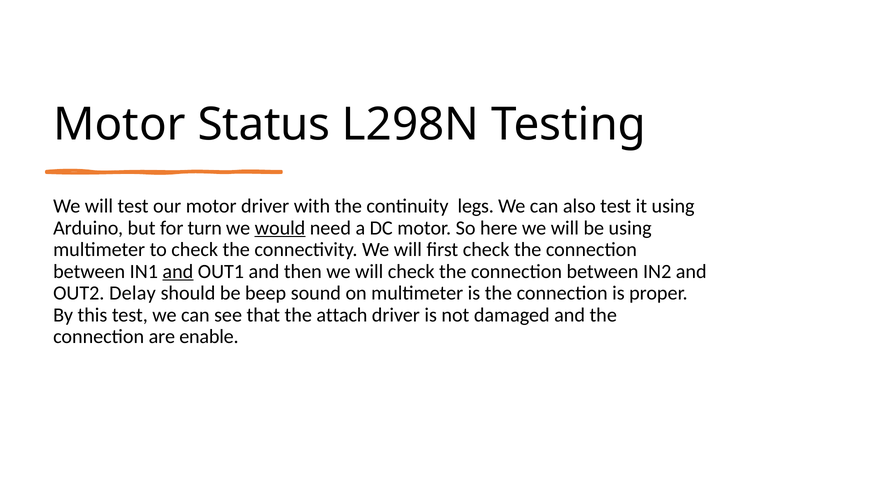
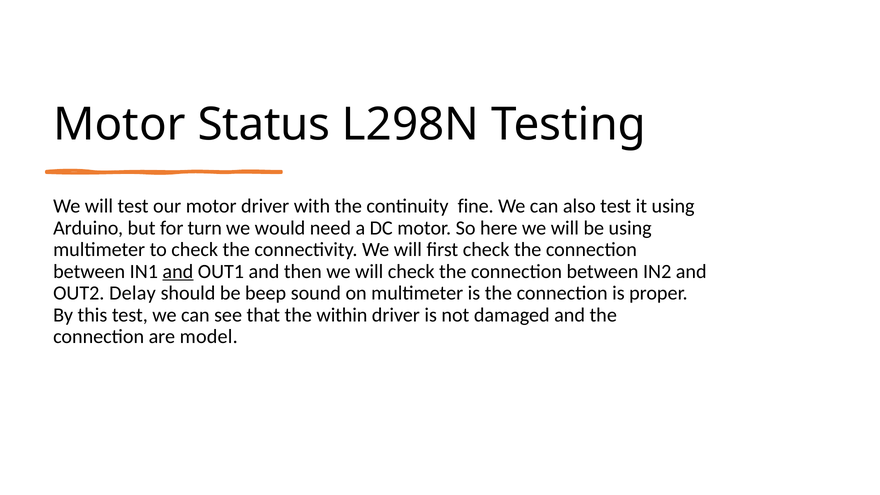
legs: legs -> fine
would underline: present -> none
attach: attach -> within
enable: enable -> model
